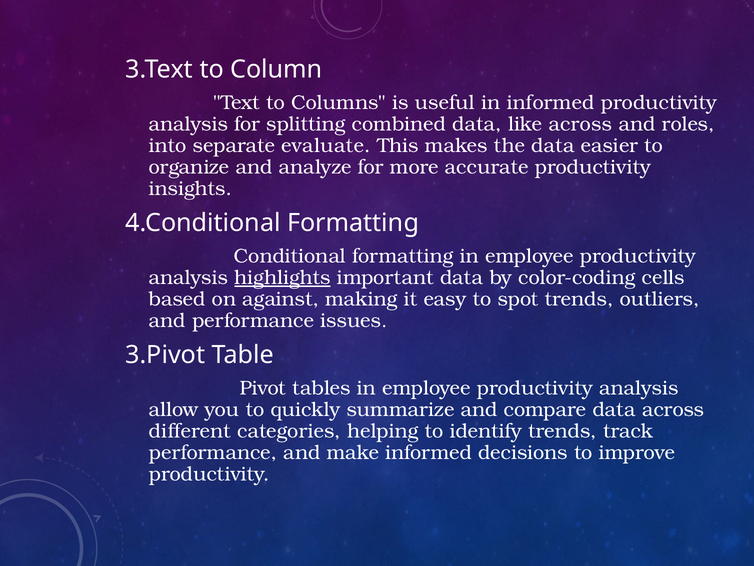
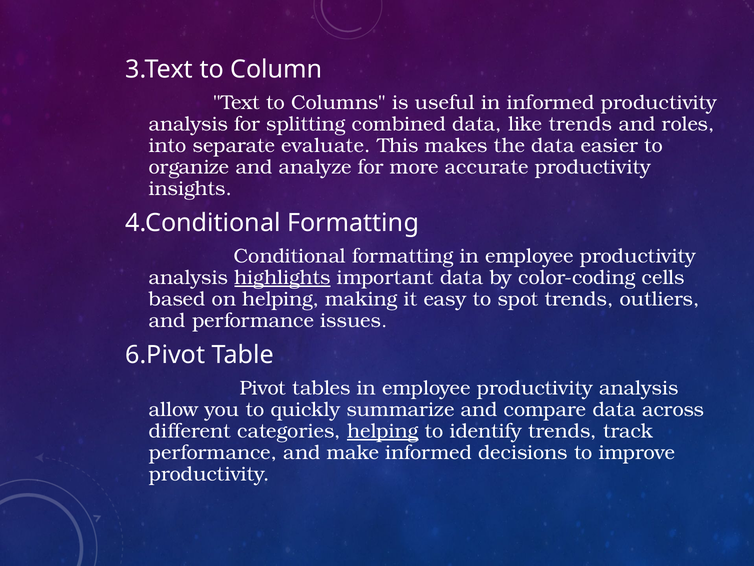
like across: across -> trends
on against: against -> helping
3.Pivot: 3.Pivot -> 6.Pivot
helping at (383, 431) underline: none -> present
